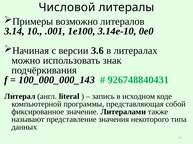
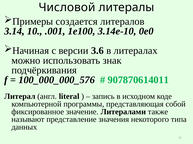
возможно: возможно -> создается
100_000_000_143: 100_000_000_143 -> 100_000_000_576
926748840431: 926748840431 -> 907870614011
